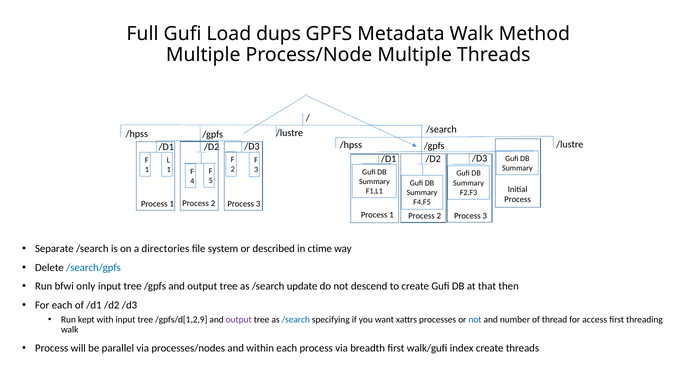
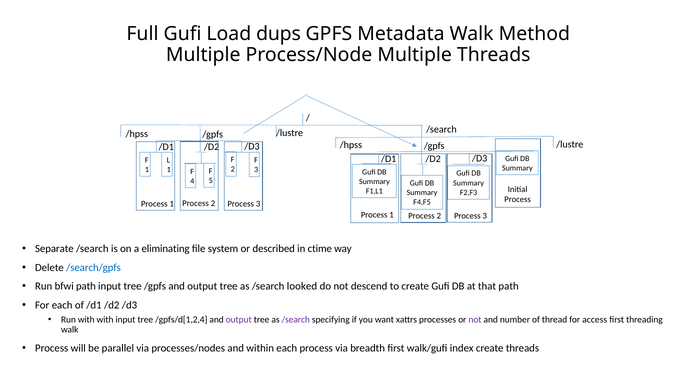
directories: directories -> eliminating
bfwi only: only -> path
update: update -> looked
that then: then -> path
Run kept: kept -> with
/gpfs/d[1,2,9: /gpfs/d[1,2,9 -> /gpfs/d[1,2,4
/search at (296, 320) colour: blue -> purple
not at (475, 320) colour: blue -> purple
